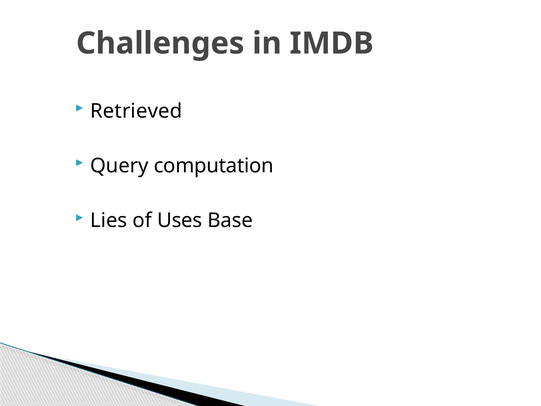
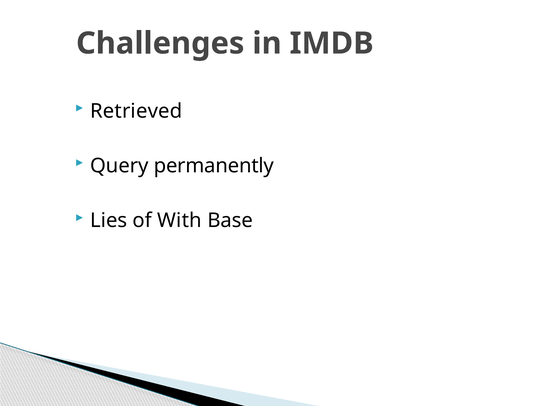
computation: computation -> permanently
Uses: Uses -> With
